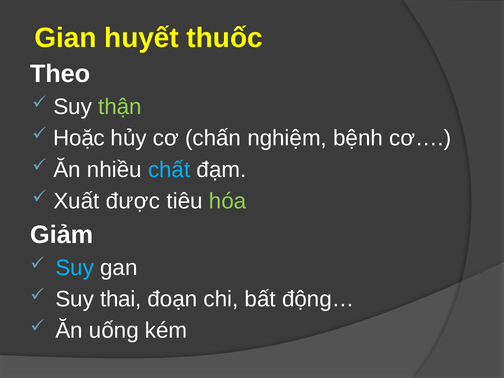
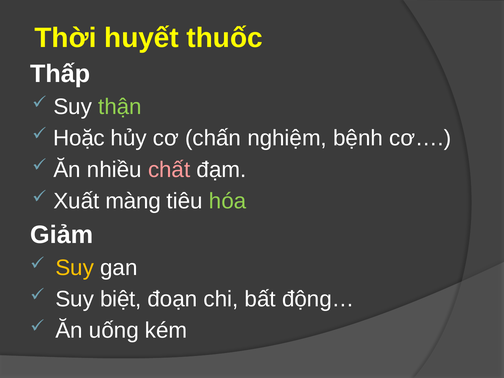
Gian: Gian -> Thời
Theo: Theo -> Thấp
chất colour: light blue -> pink
được: được -> màng
Suy at (75, 268) colour: light blue -> yellow
thai: thai -> biệt
